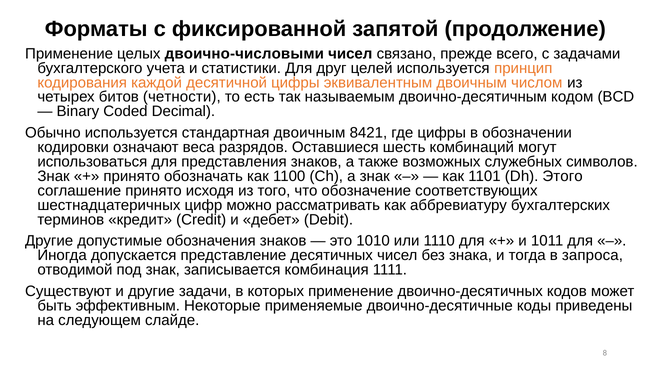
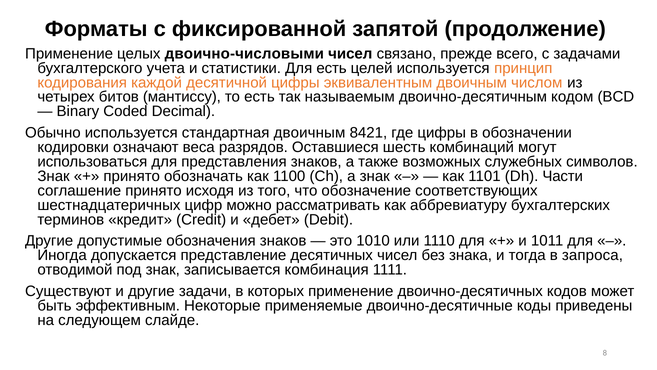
Для друг: друг -> есть
четности: четности -> мантиссу
Этого: Этого -> Части
